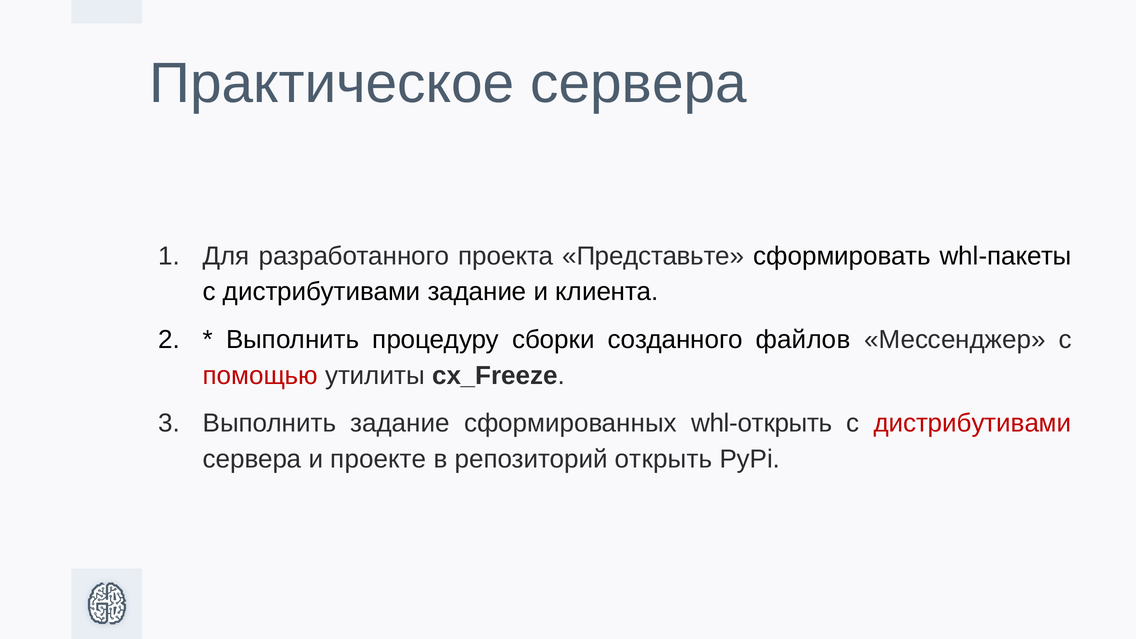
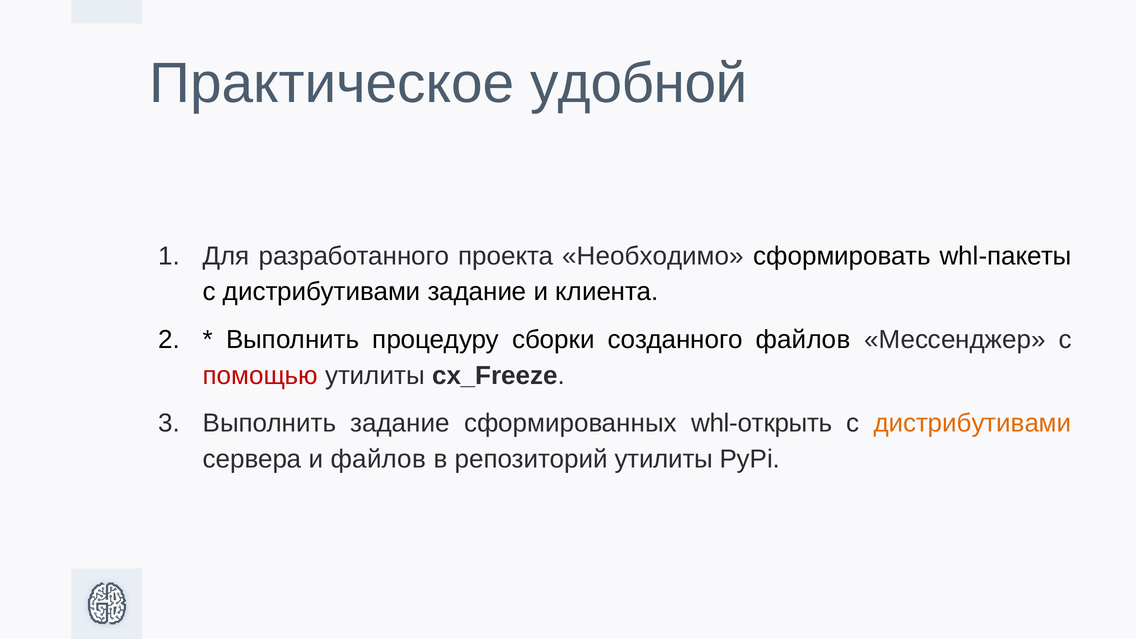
Практическое сервера: сервера -> удобной
Представьте: Представьте -> Необходимо
дистрибутивами at (972, 423) colour: red -> orange
и проекте: проекте -> файлов
репозиторий открыть: открыть -> утилиты
